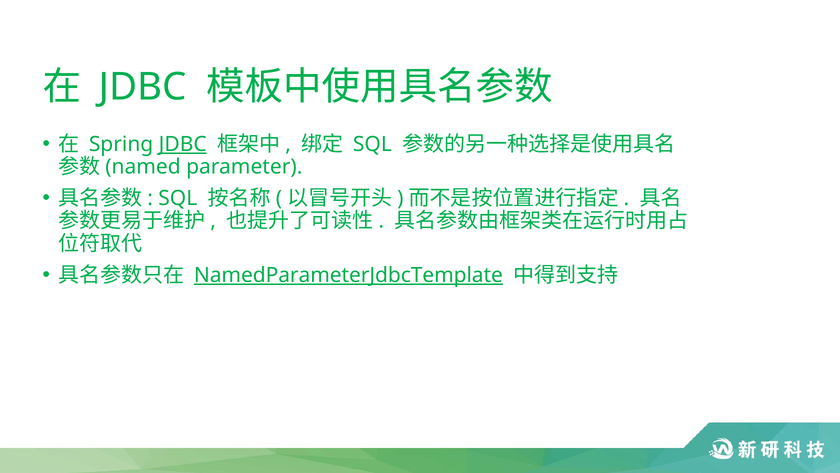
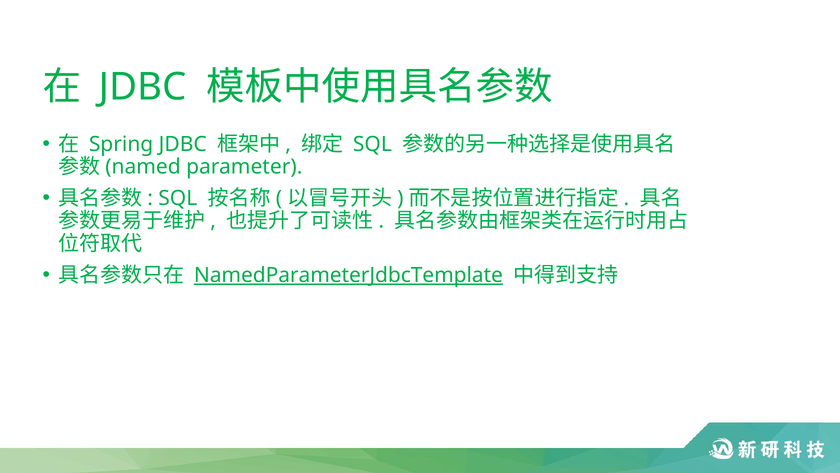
JDBC at (183, 144) underline: present -> none
